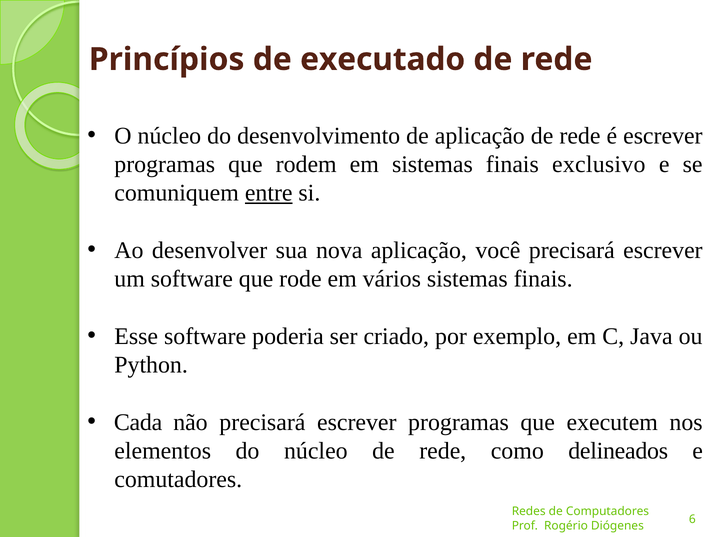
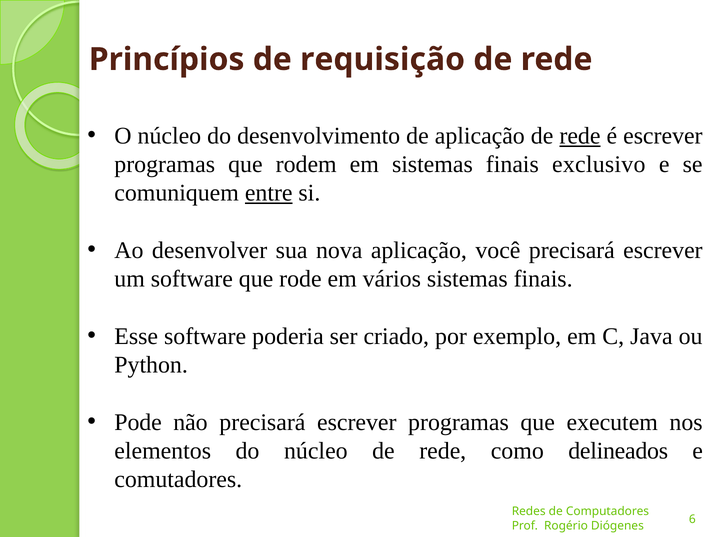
executado: executado -> requisição
rede at (580, 136) underline: none -> present
Cada: Cada -> Pode
